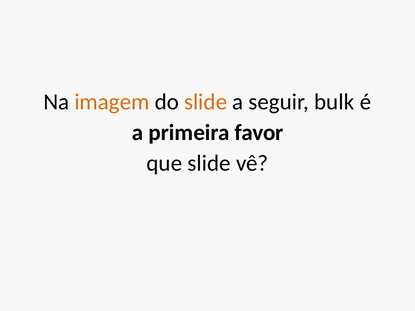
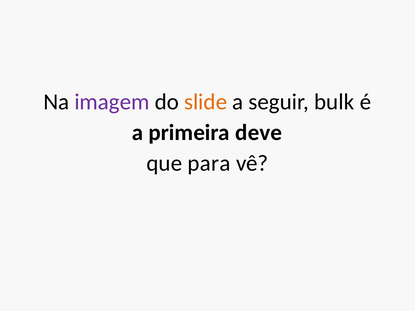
imagem colour: orange -> purple
favor: favor -> deve
que slide: slide -> para
